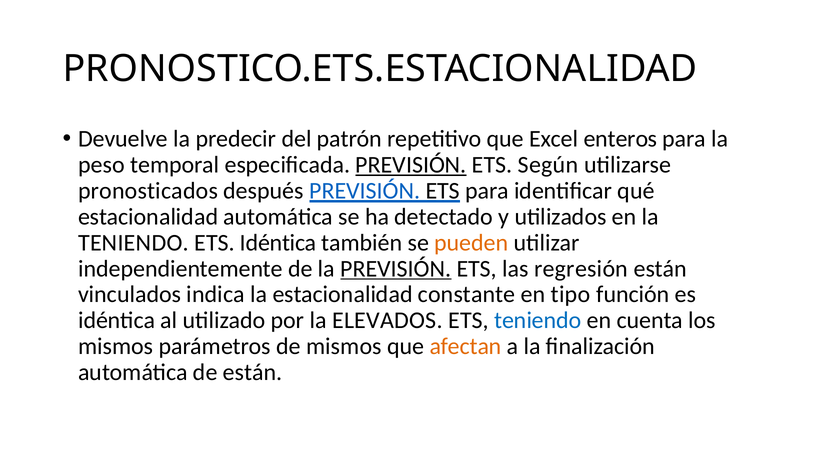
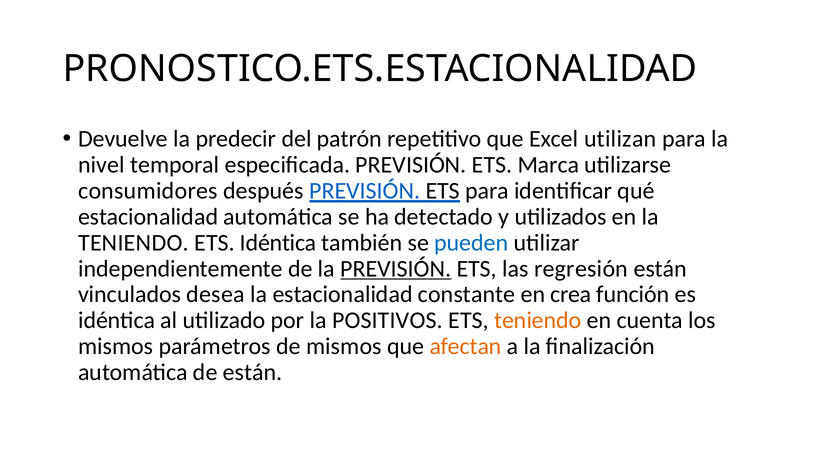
enteros: enteros -> utilizan
peso: peso -> nivel
PREVISIÓN at (411, 165) underline: present -> none
Según: Según -> Marca
pronosticados: pronosticados -> consumidores
pueden colour: orange -> blue
indica: indica -> desea
tipo: tipo -> crea
ELEVADOS: ELEVADOS -> POSITIVOS
teniendo at (538, 321) colour: blue -> orange
